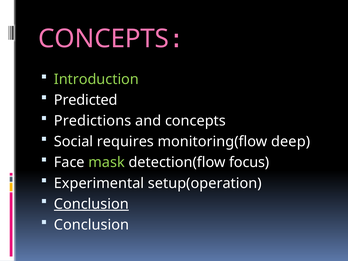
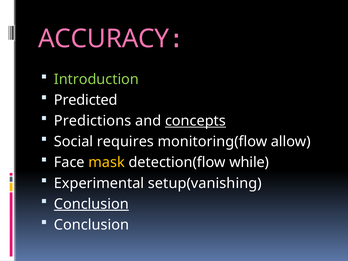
CONCEPTS at (104, 39): CONCEPTS -> ACCURACY
concepts at (195, 121) underline: none -> present
deep: deep -> allow
mask colour: light green -> yellow
focus: focus -> while
setup(operation: setup(operation -> setup(vanishing
